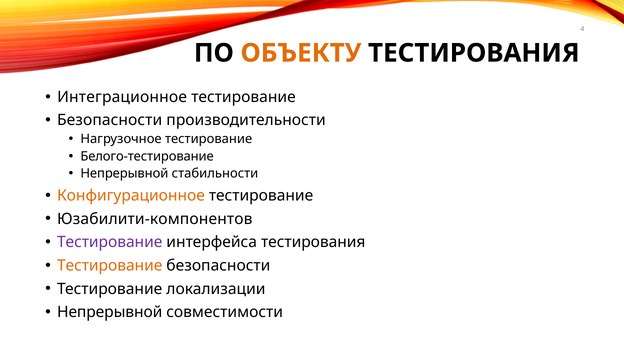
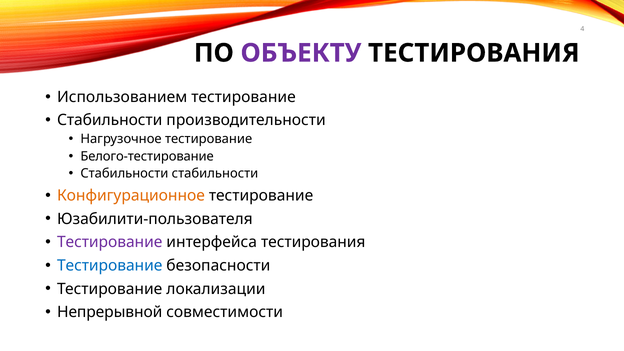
ОБЪЕКТУ colour: orange -> purple
Интеграционное: Интеграционное -> Использованием
Безопасности at (110, 120): Безопасности -> Стабильности
Непрерывной at (124, 174): Непрерывной -> Стабильности
Юзабилити-компонентов: Юзабилити-компонентов -> Юзабилити-пользователя
Тестирование at (110, 266) colour: orange -> blue
